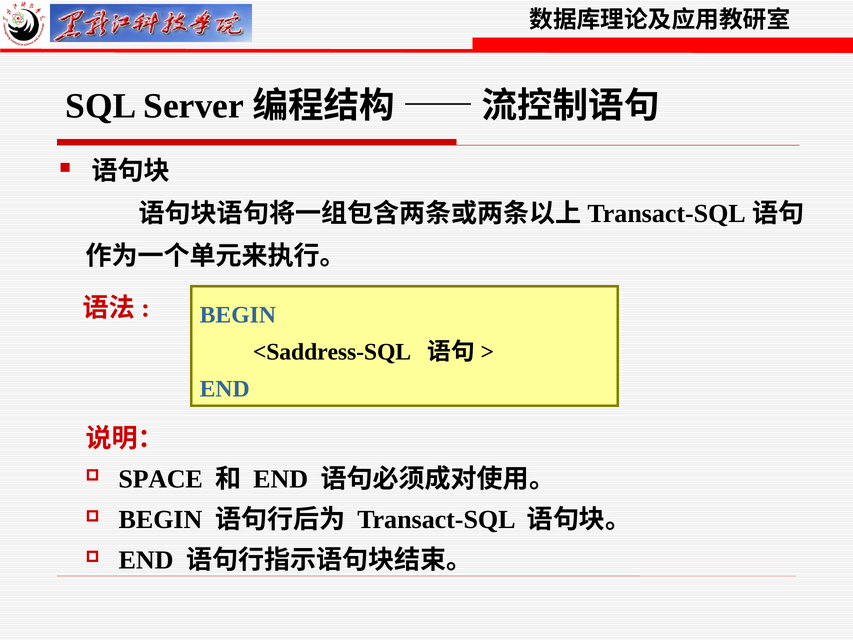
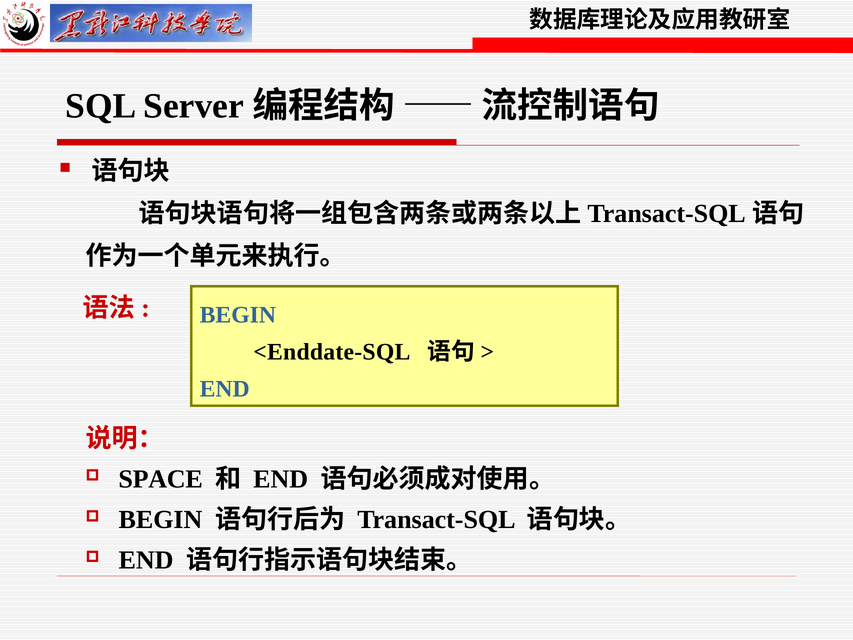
<Saddress-SQL: <Saddress-SQL -> <Enddate-SQL
